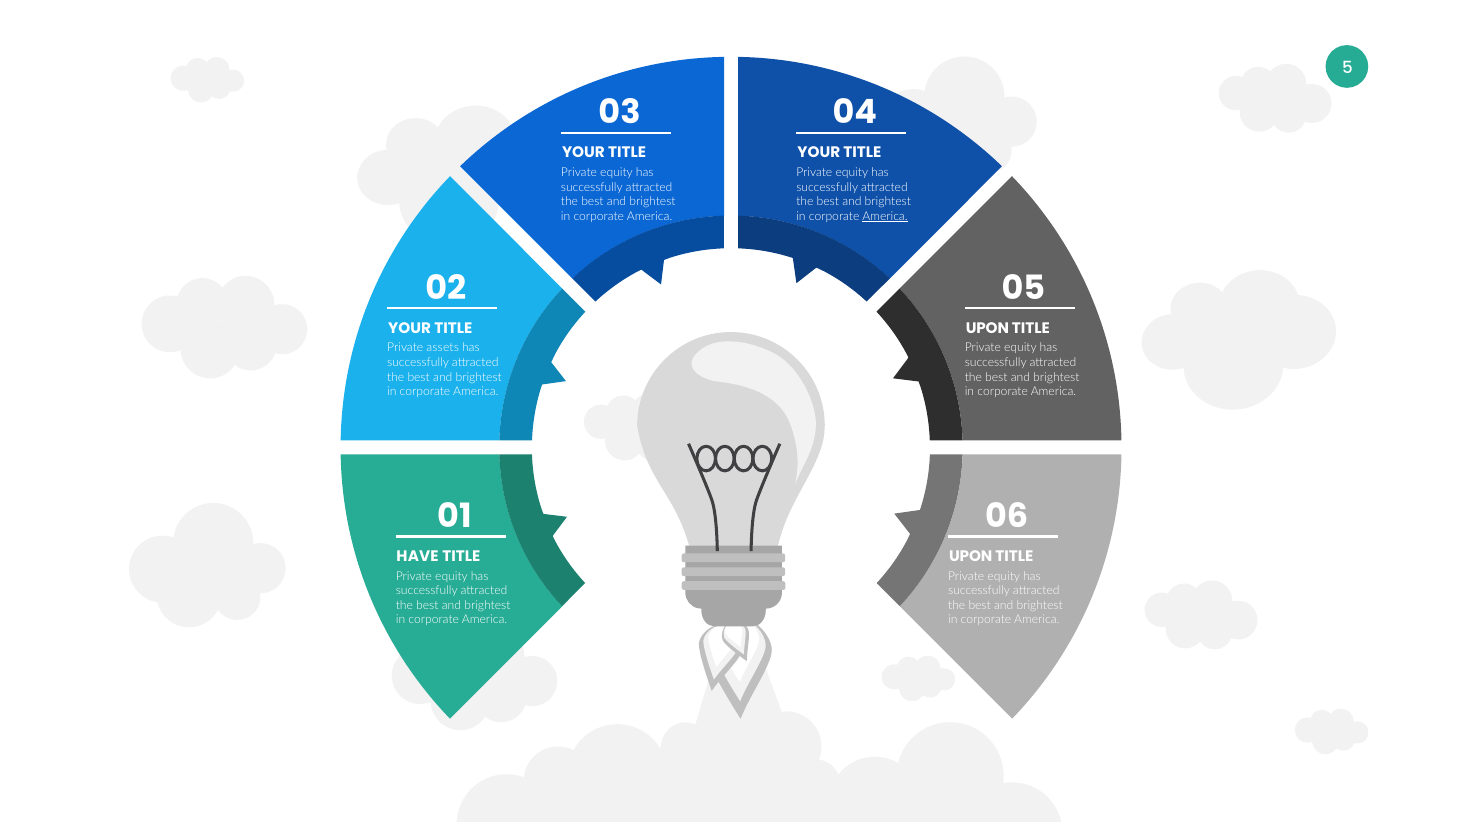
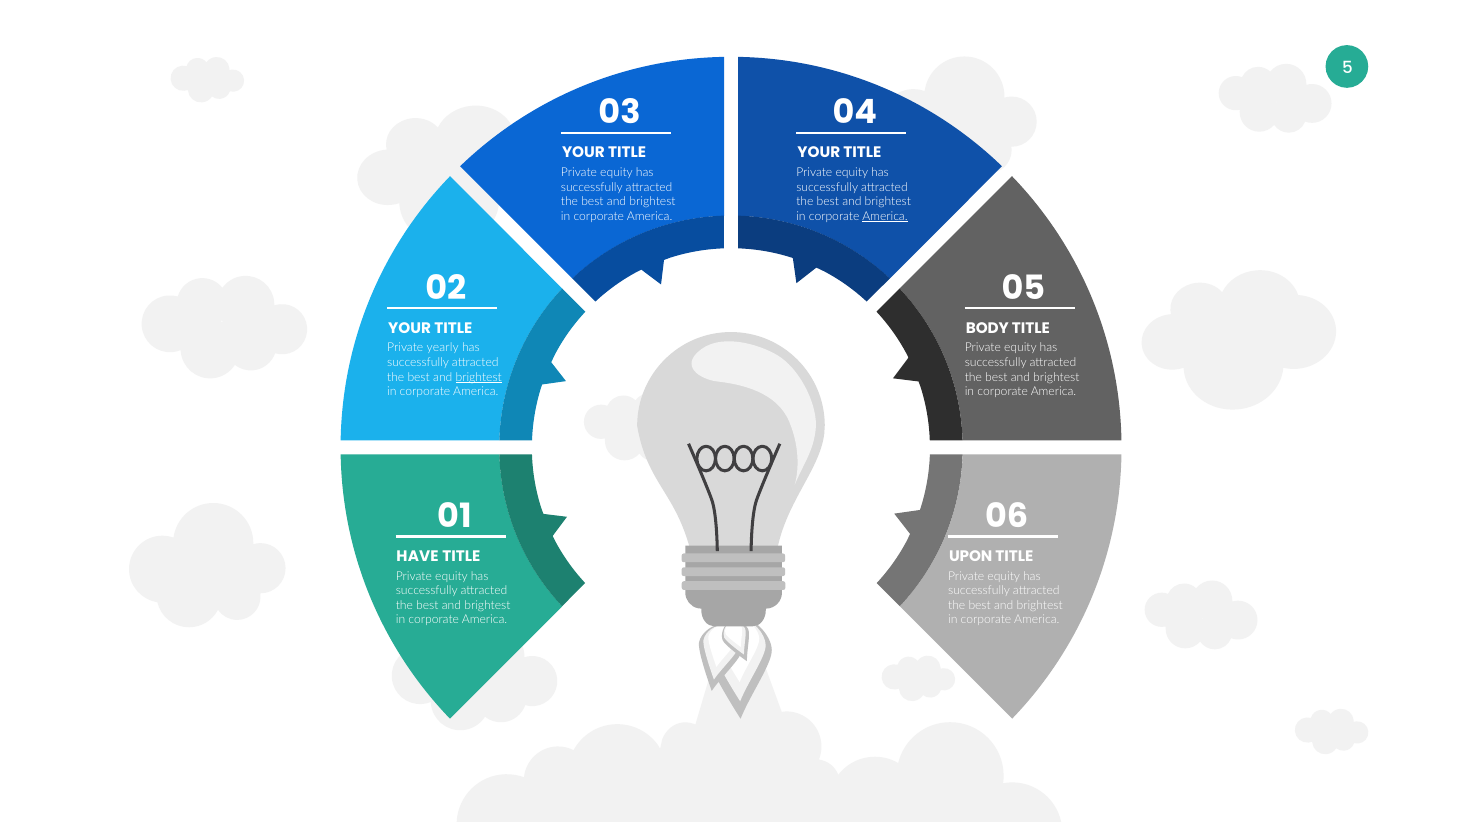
UPON at (987, 328): UPON -> BODY
assets: assets -> yearly
brightest at (479, 377) underline: none -> present
